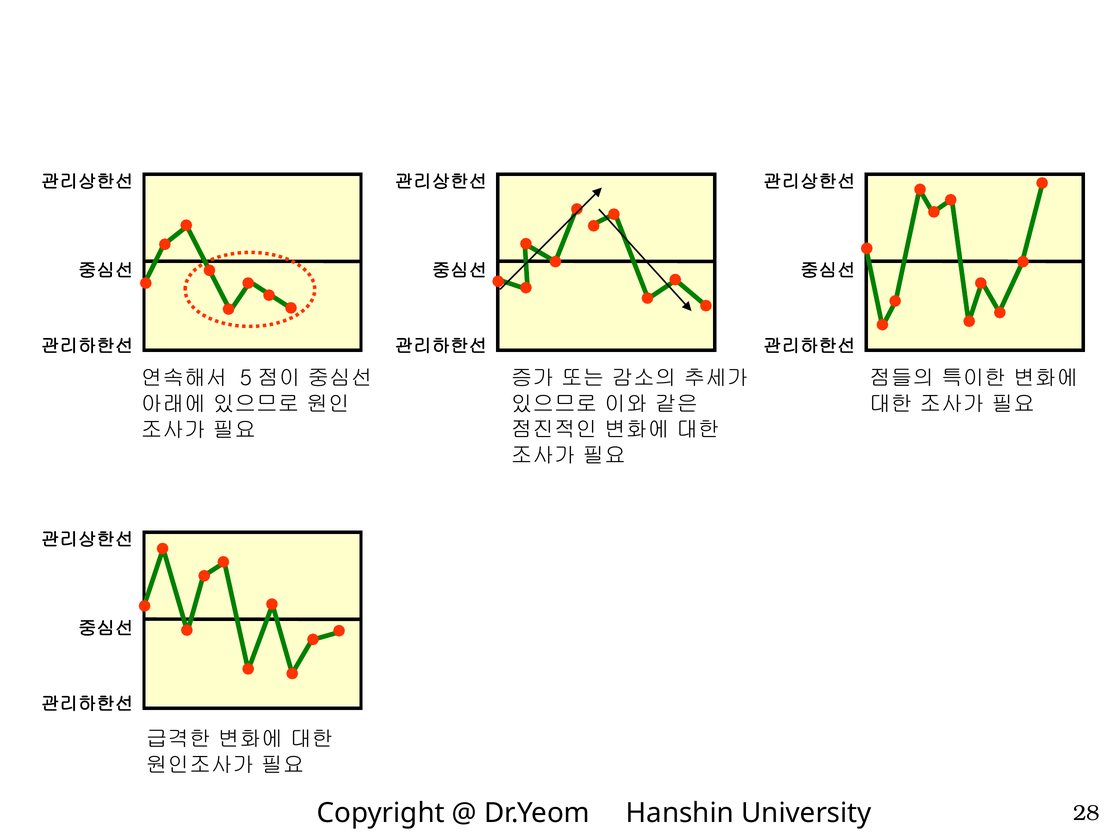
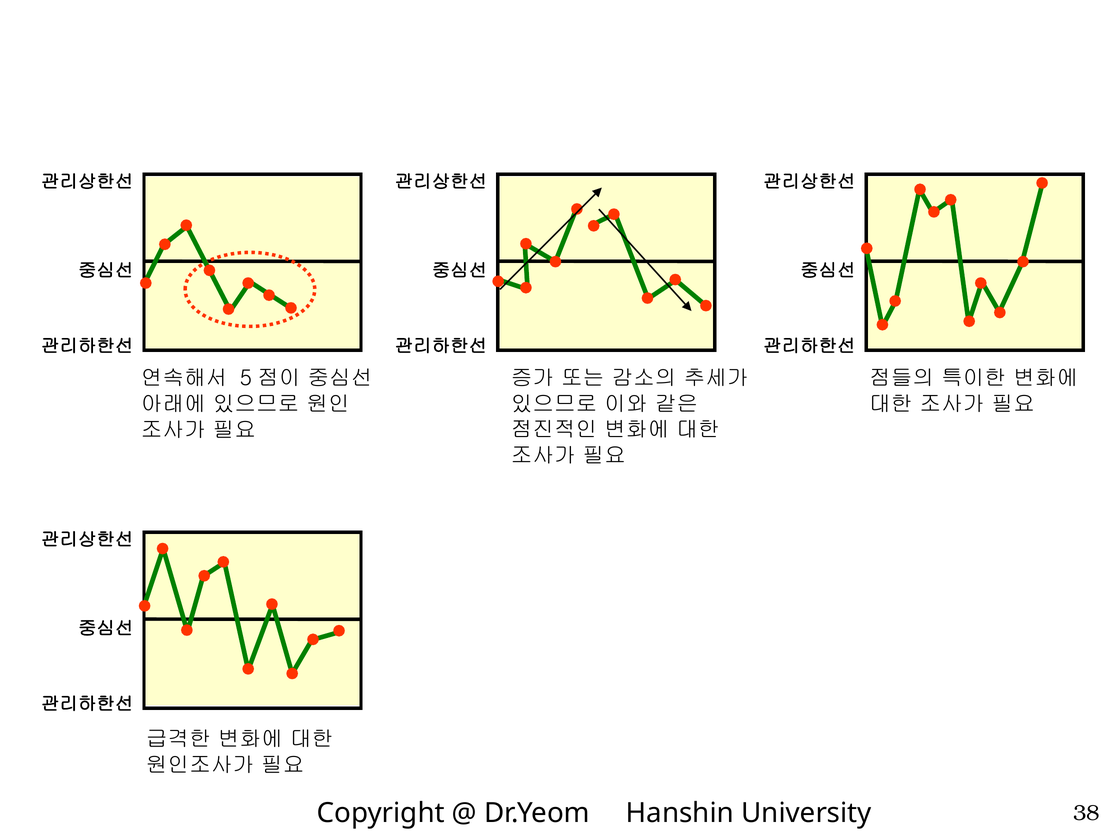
28: 28 -> 38
